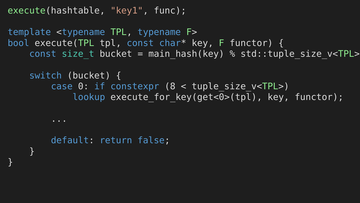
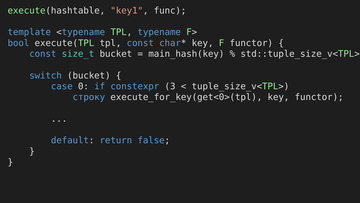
8: 8 -> 3
lookup: lookup -> строку
